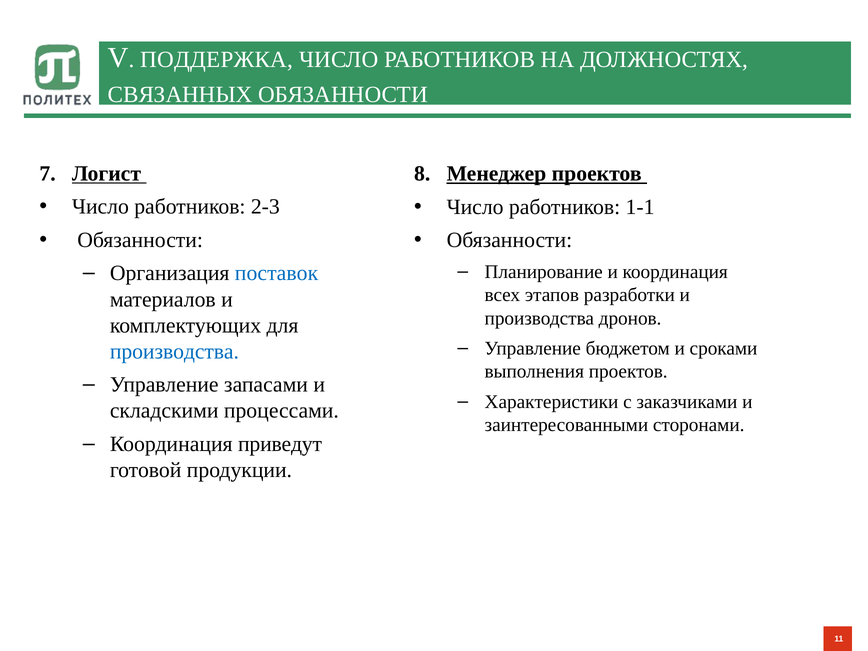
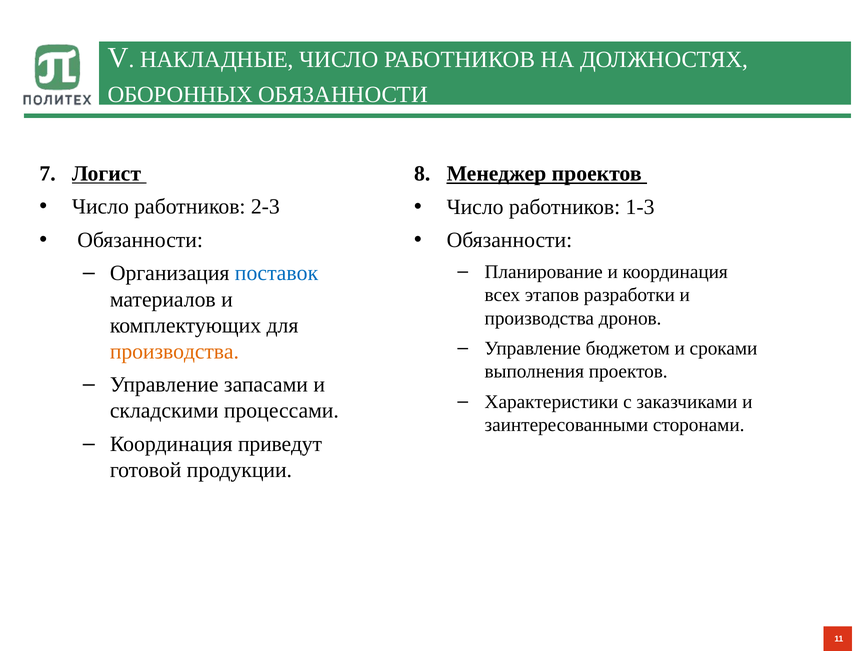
ПОДДЕРЖКА: ПОДДЕРЖКА -> НАКЛАДНЫЕ
СВЯЗАННЫХ: СВЯЗАННЫХ -> ОБОРОННЫХ
1-1: 1-1 -> 1-3
производства at (174, 351) colour: blue -> orange
